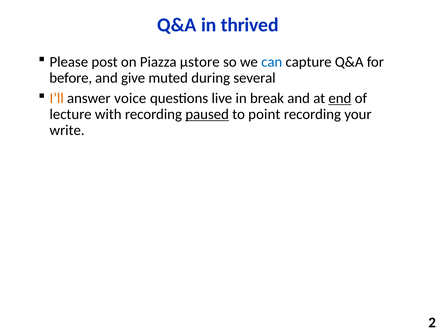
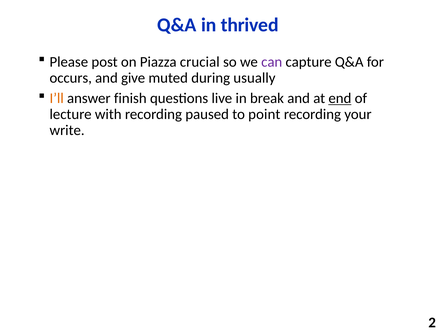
µstore: µstore -> crucial
can colour: blue -> purple
before: before -> occurs
several: several -> usually
voice: voice -> finish
paused underline: present -> none
